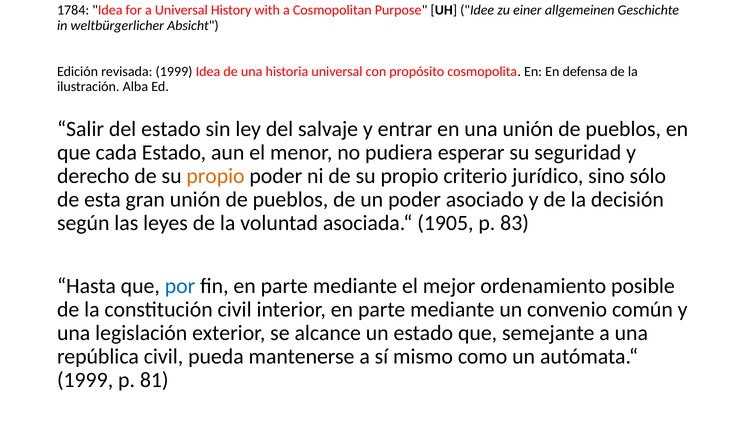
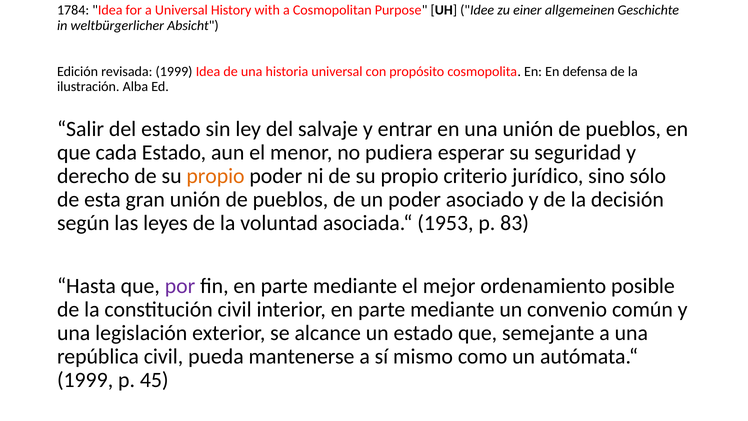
1905: 1905 -> 1953
por colour: blue -> purple
81: 81 -> 45
